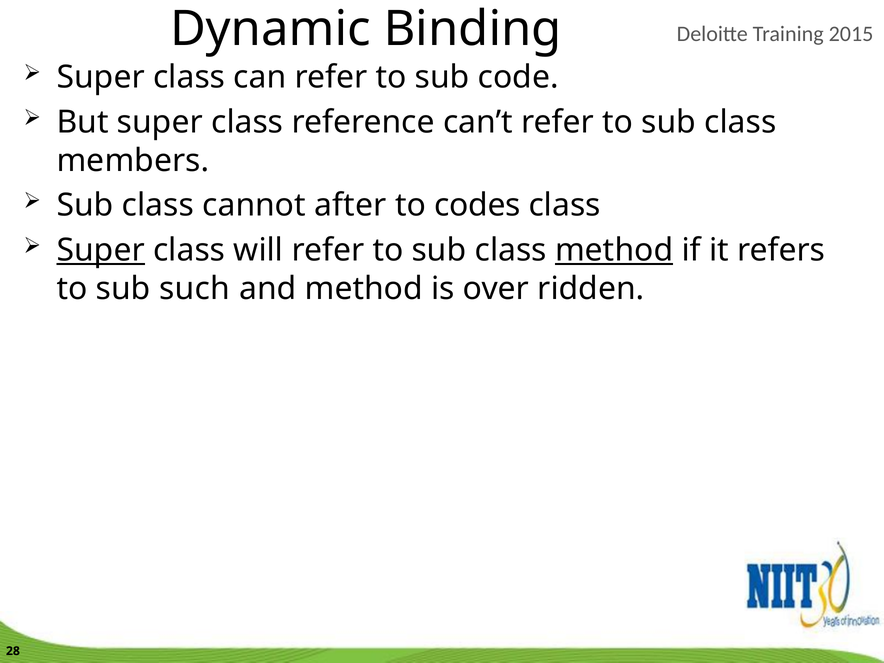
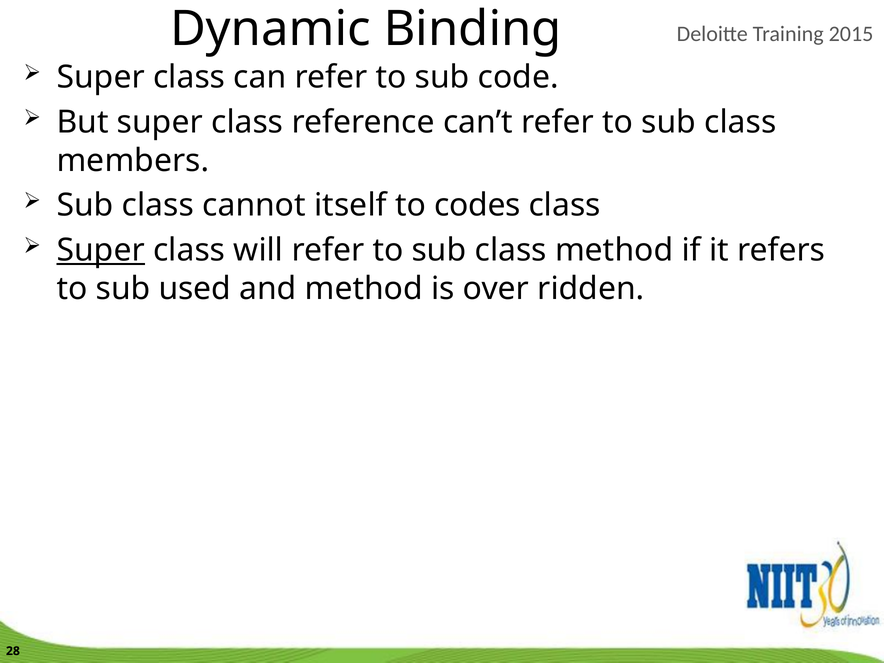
after: after -> itself
method at (614, 250) underline: present -> none
such: such -> used
